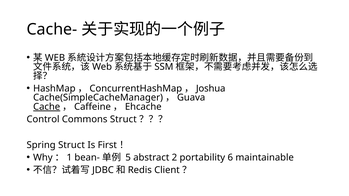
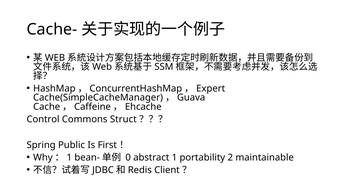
Joshua: Joshua -> Expert
Cache underline: present -> none
Spring Struct: Struct -> Public
5: 5 -> 0
abstract 2: 2 -> 1
6: 6 -> 2
